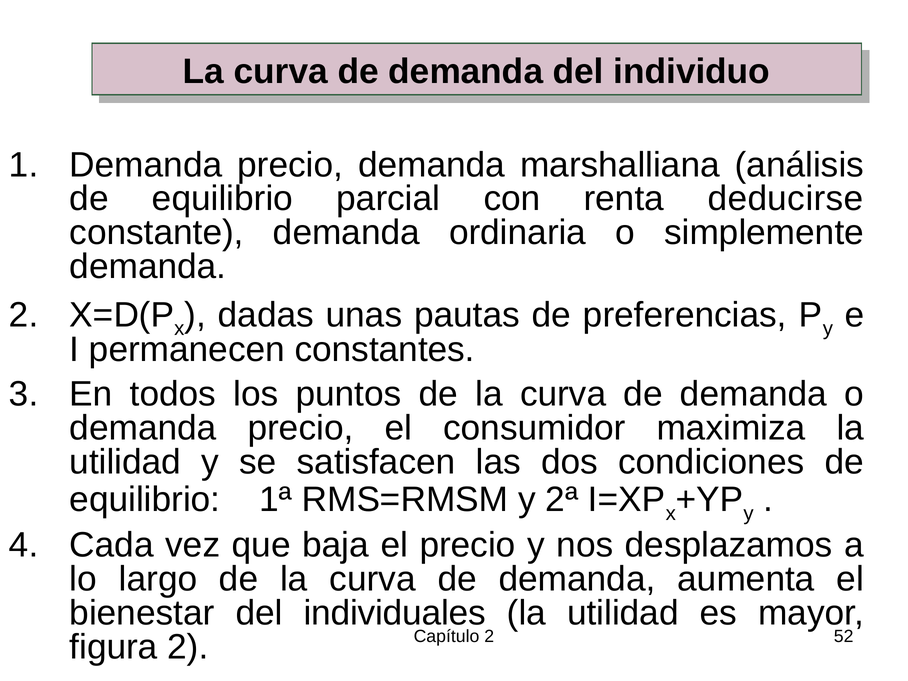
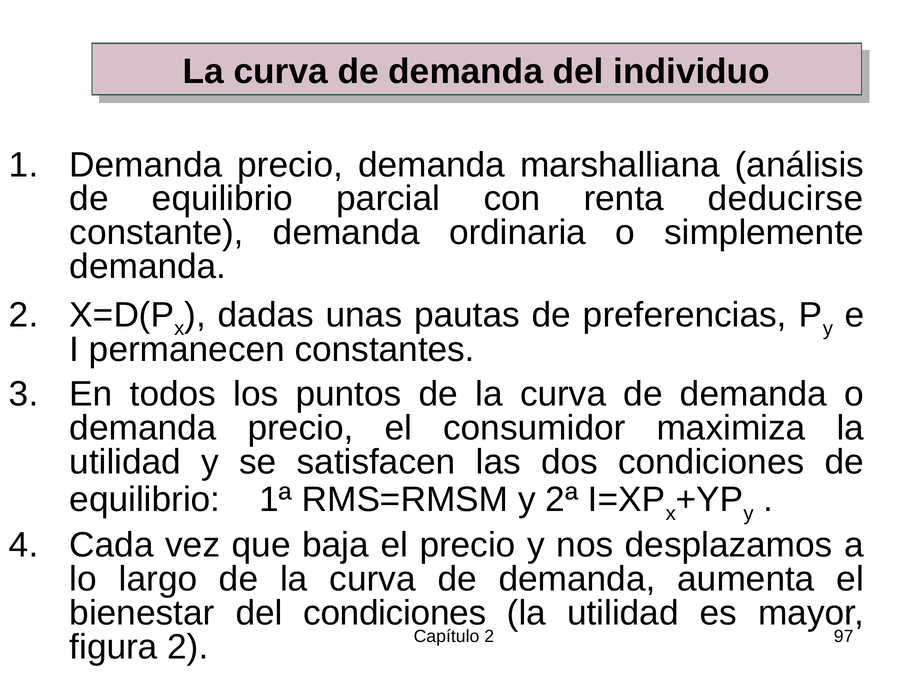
del individuales: individuales -> condiciones
52: 52 -> 97
